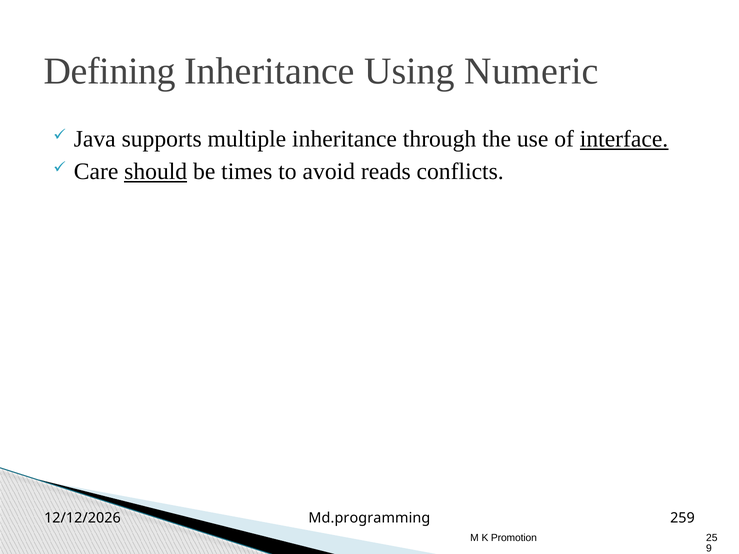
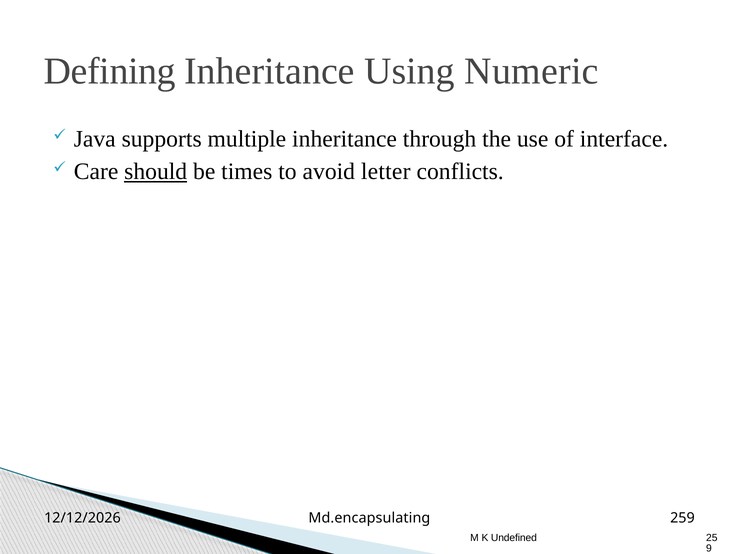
interface underline: present -> none
reads: reads -> letter
Md.programming: Md.programming -> Md.encapsulating
Promotion: Promotion -> Undefined
